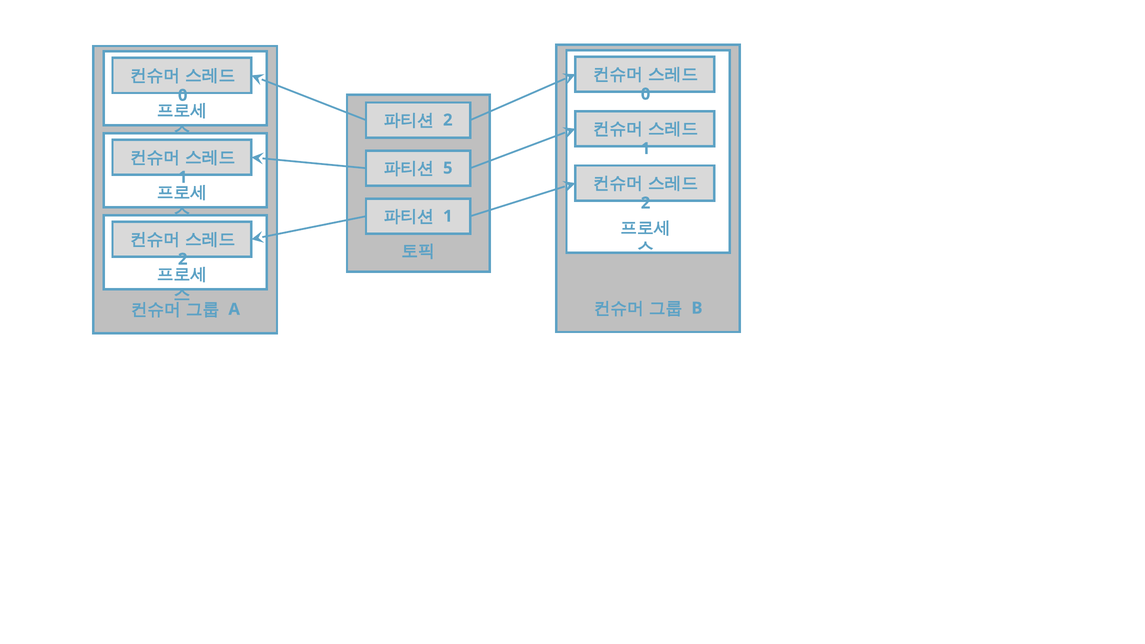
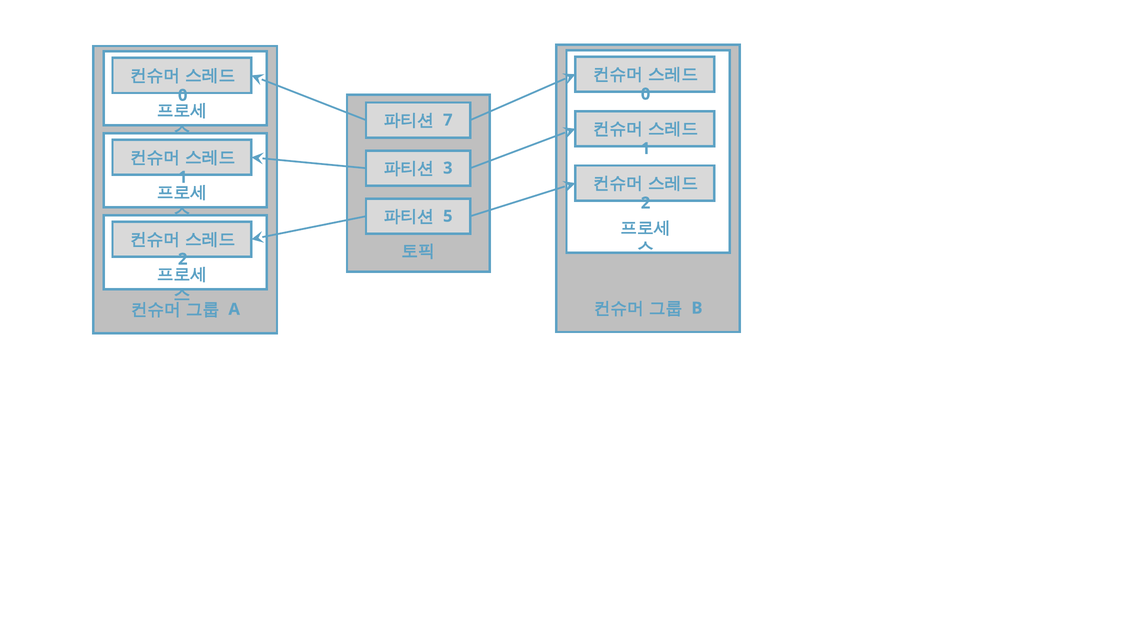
2 at (448, 120): 2 -> 7
5: 5 -> 3
1 at (448, 216): 1 -> 5
